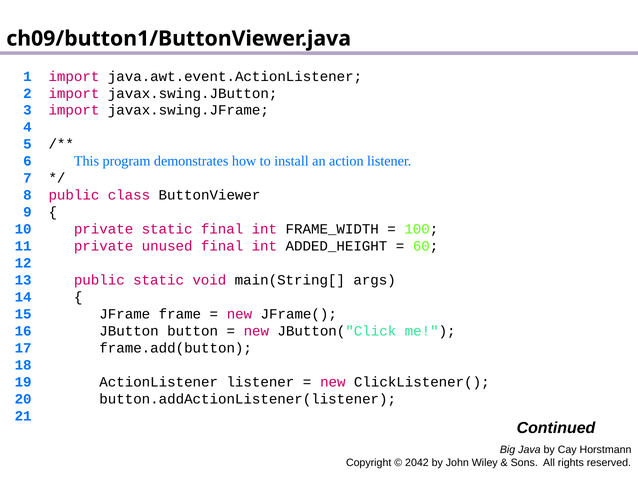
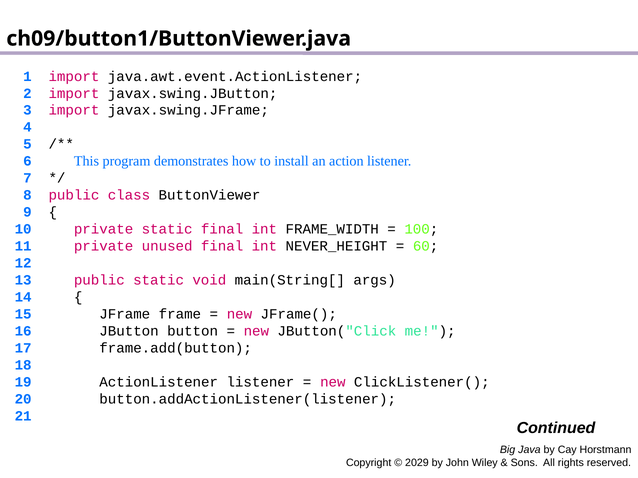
ADDED_HEIGHT: ADDED_HEIGHT -> NEVER_HEIGHT
2042: 2042 -> 2029
